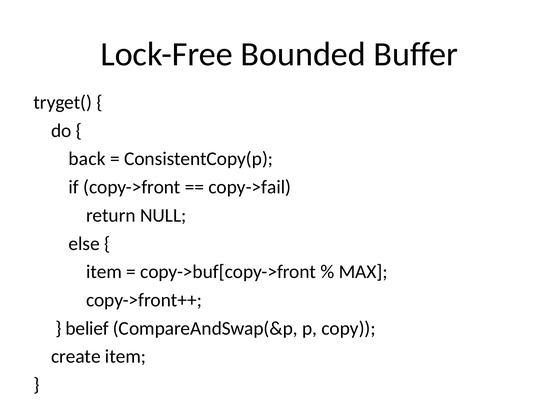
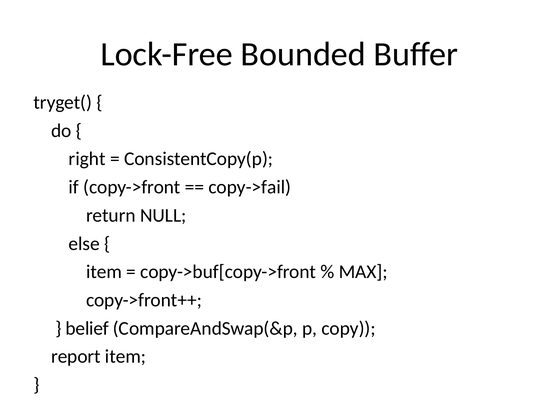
back: back -> right
create: create -> report
